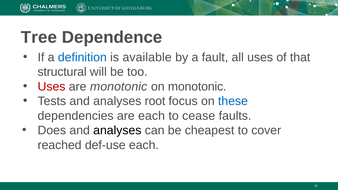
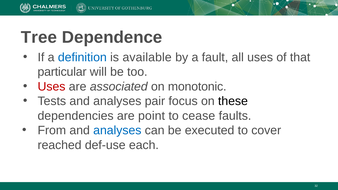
structural: structural -> particular
are monotonic: monotonic -> associated
root: root -> pair
these colour: blue -> black
are each: each -> point
Does: Does -> From
analyses at (117, 130) colour: black -> blue
cheapest: cheapest -> executed
